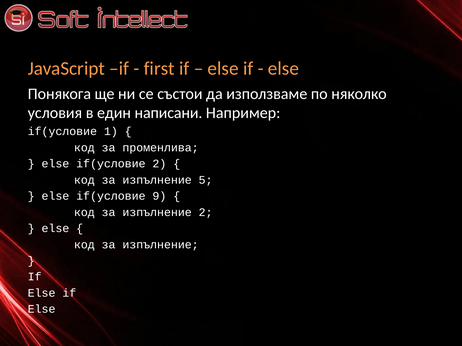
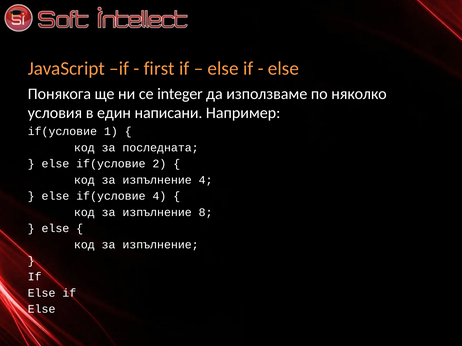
състои: състои -> integer
променлива: променлива -> последната
изпълнение 5: 5 -> 4
if(условие 9: 9 -> 4
изпълнение 2: 2 -> 8
